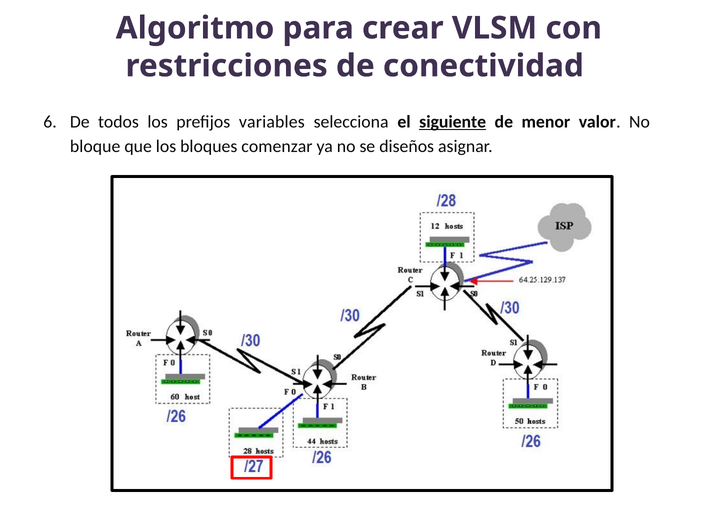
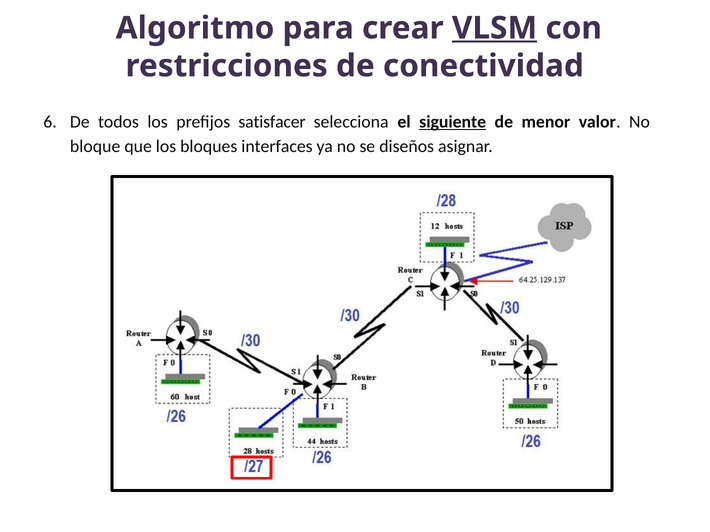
VLSM underline: none -> present
variables: variables -> satisfacer
comenzar: comenzar -> interfaces
